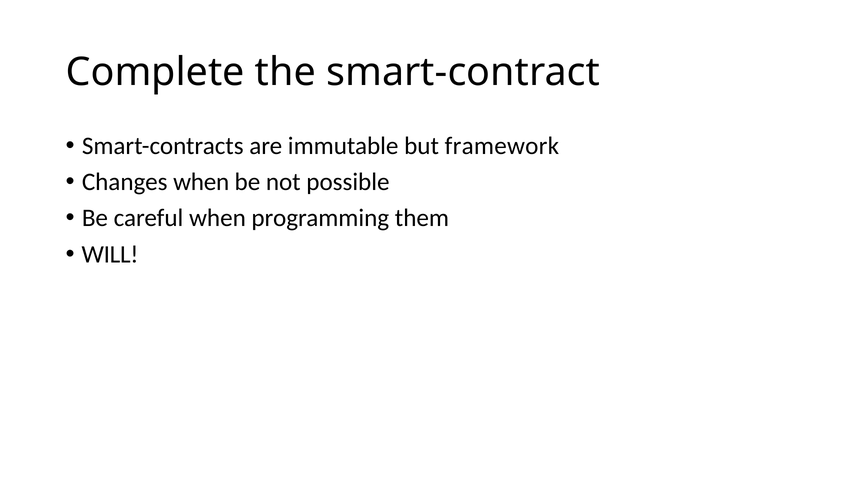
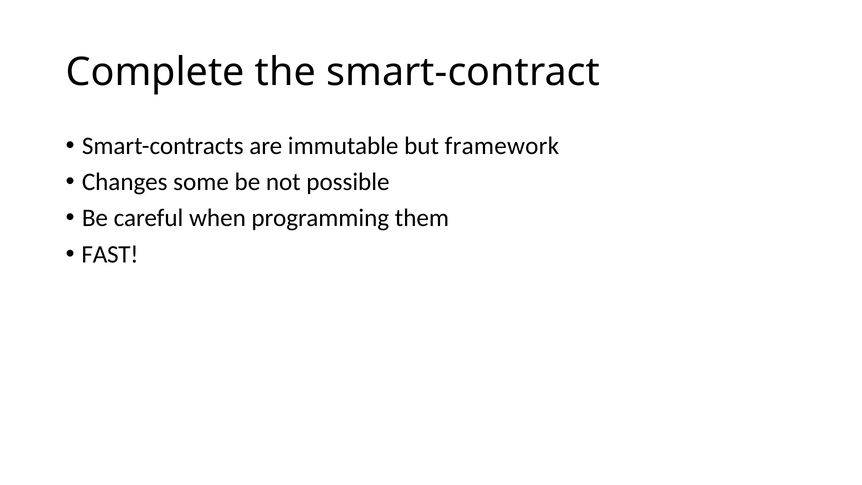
Changes when: when -> some
WILL: WILL -> FAST
